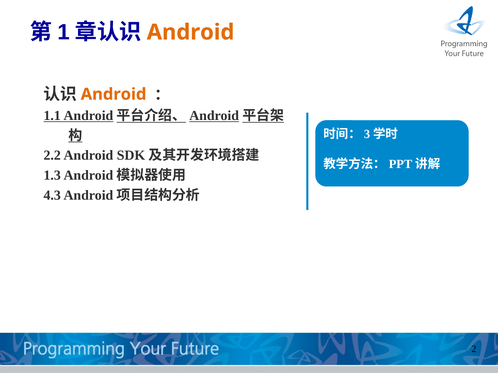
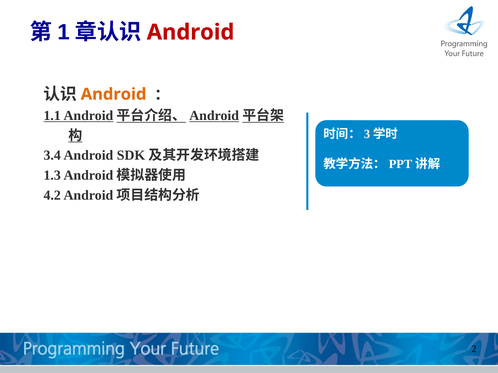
Android at (191, 32) colour: orange -> red
2.2: 2.2 -> 3.4
4.3: 4.3 -> 4.2
